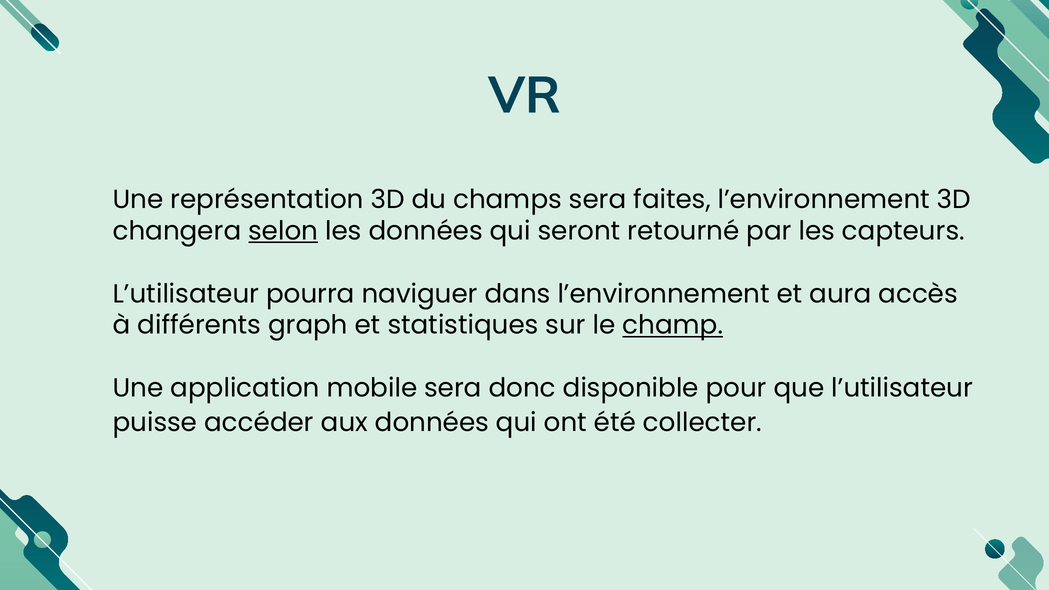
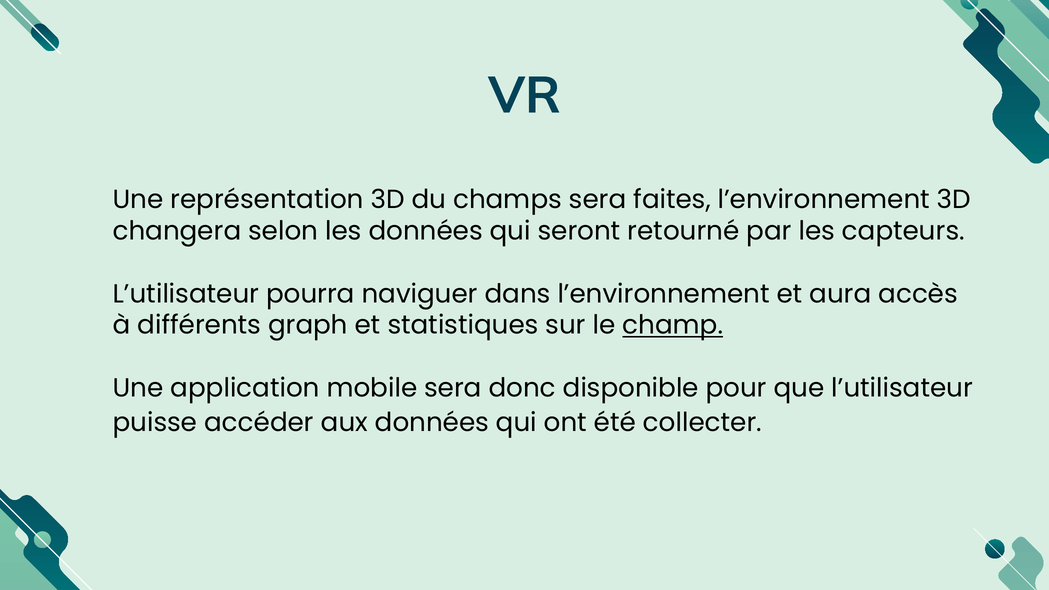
selon underline: present -> none
